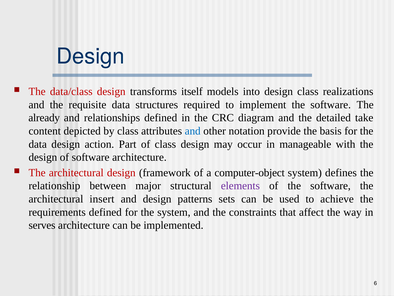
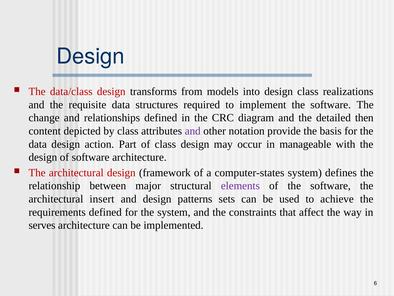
itself: itself -> from
already: already -> change
take: take -> then
and at (193, 131) colour: blue -> purple
computer-object: computer-object -> computer-states
